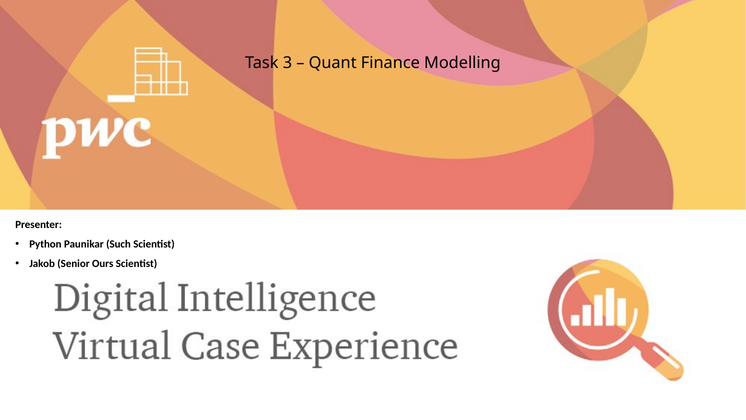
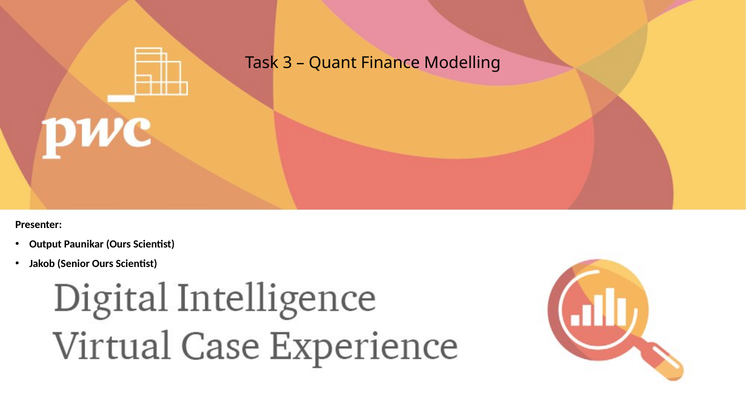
Python: Python -> Output
Paunikar Such: Such -> Ours
